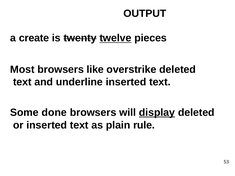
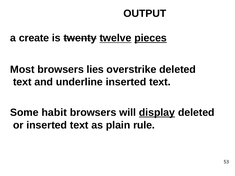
pieces underline: none -> present
like: like -> lies
done: done -> habit
